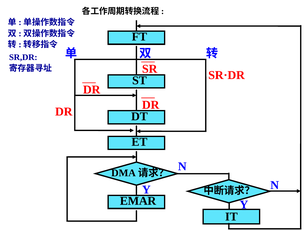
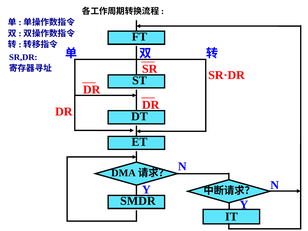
EMAR: EMAR -> SMDR
